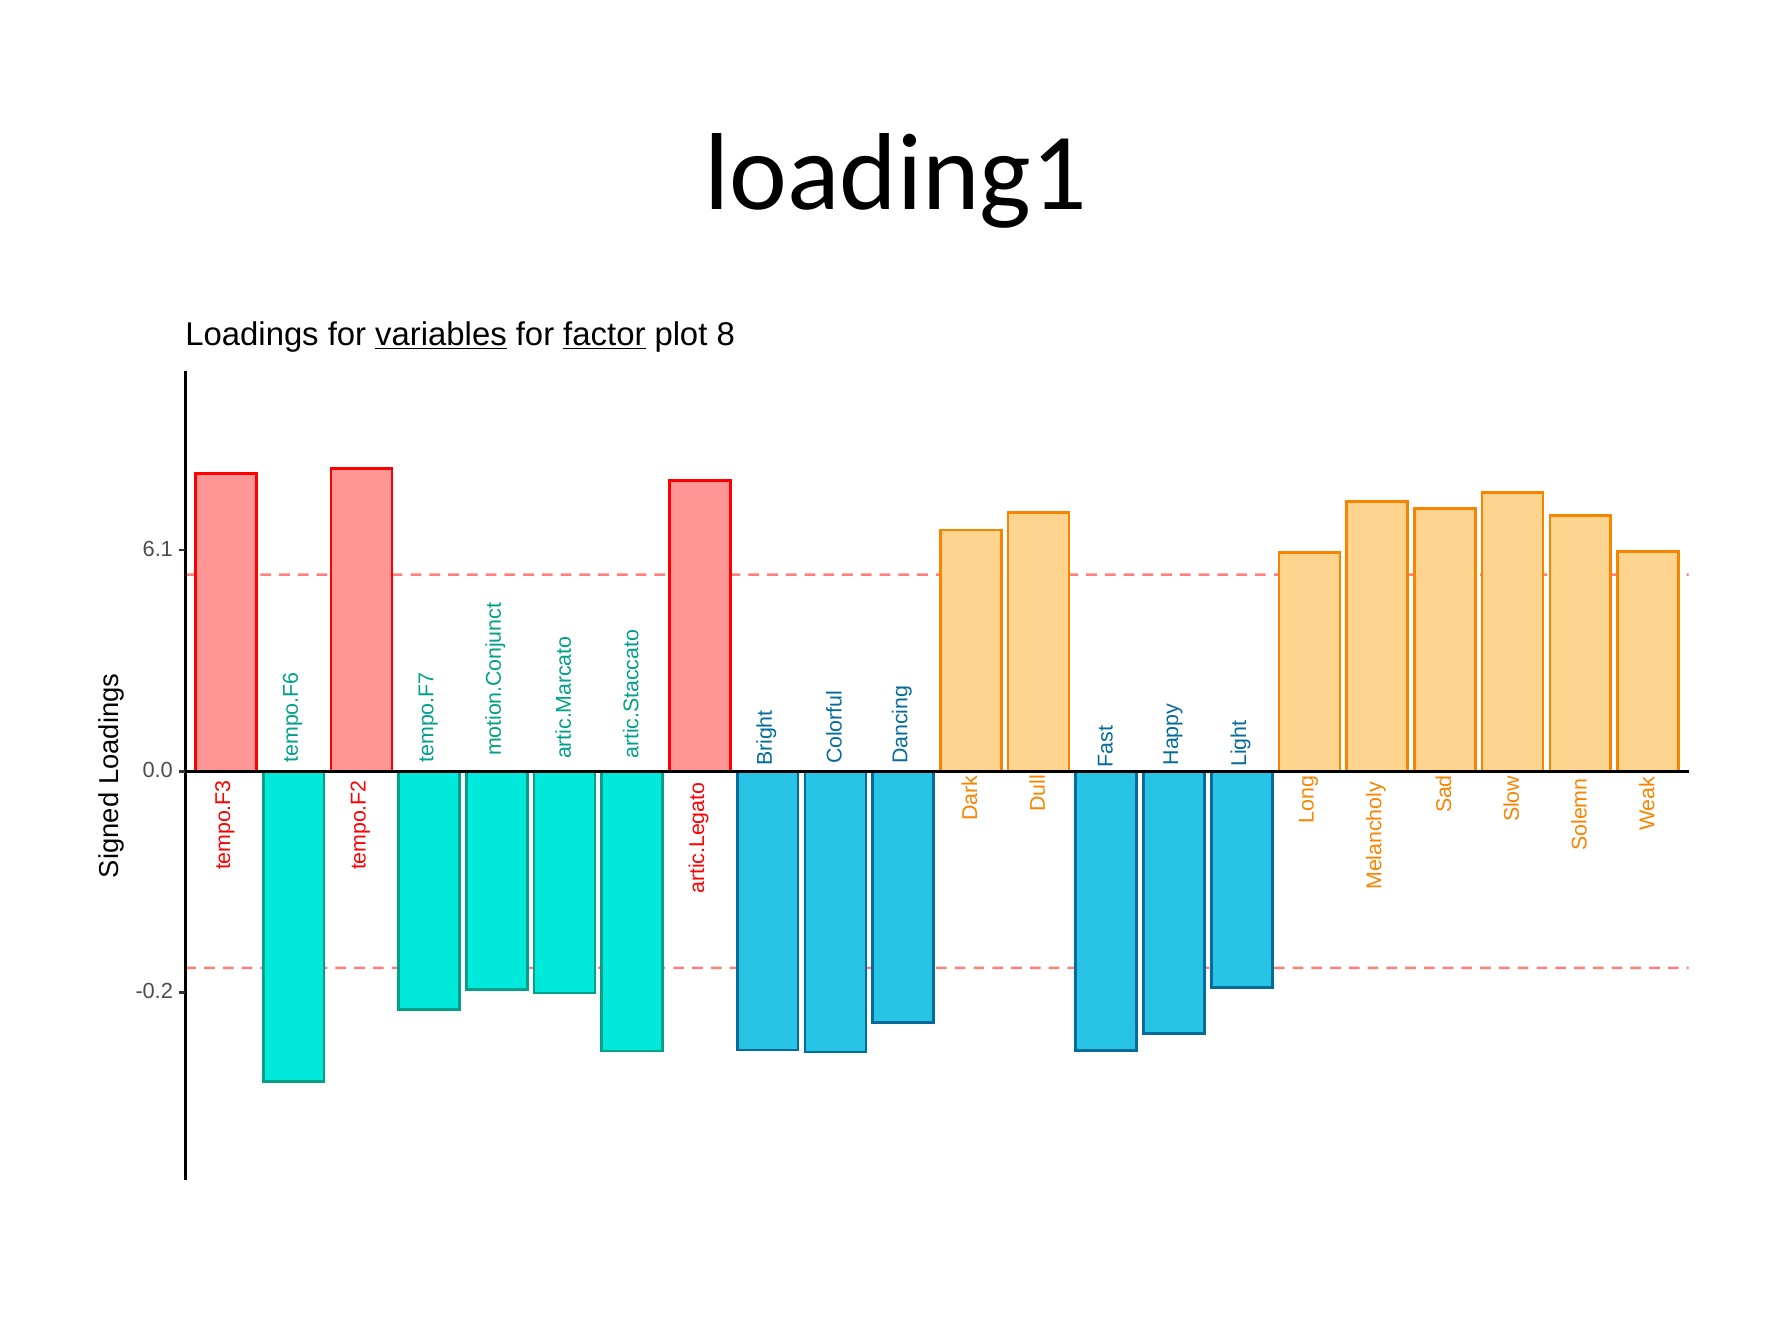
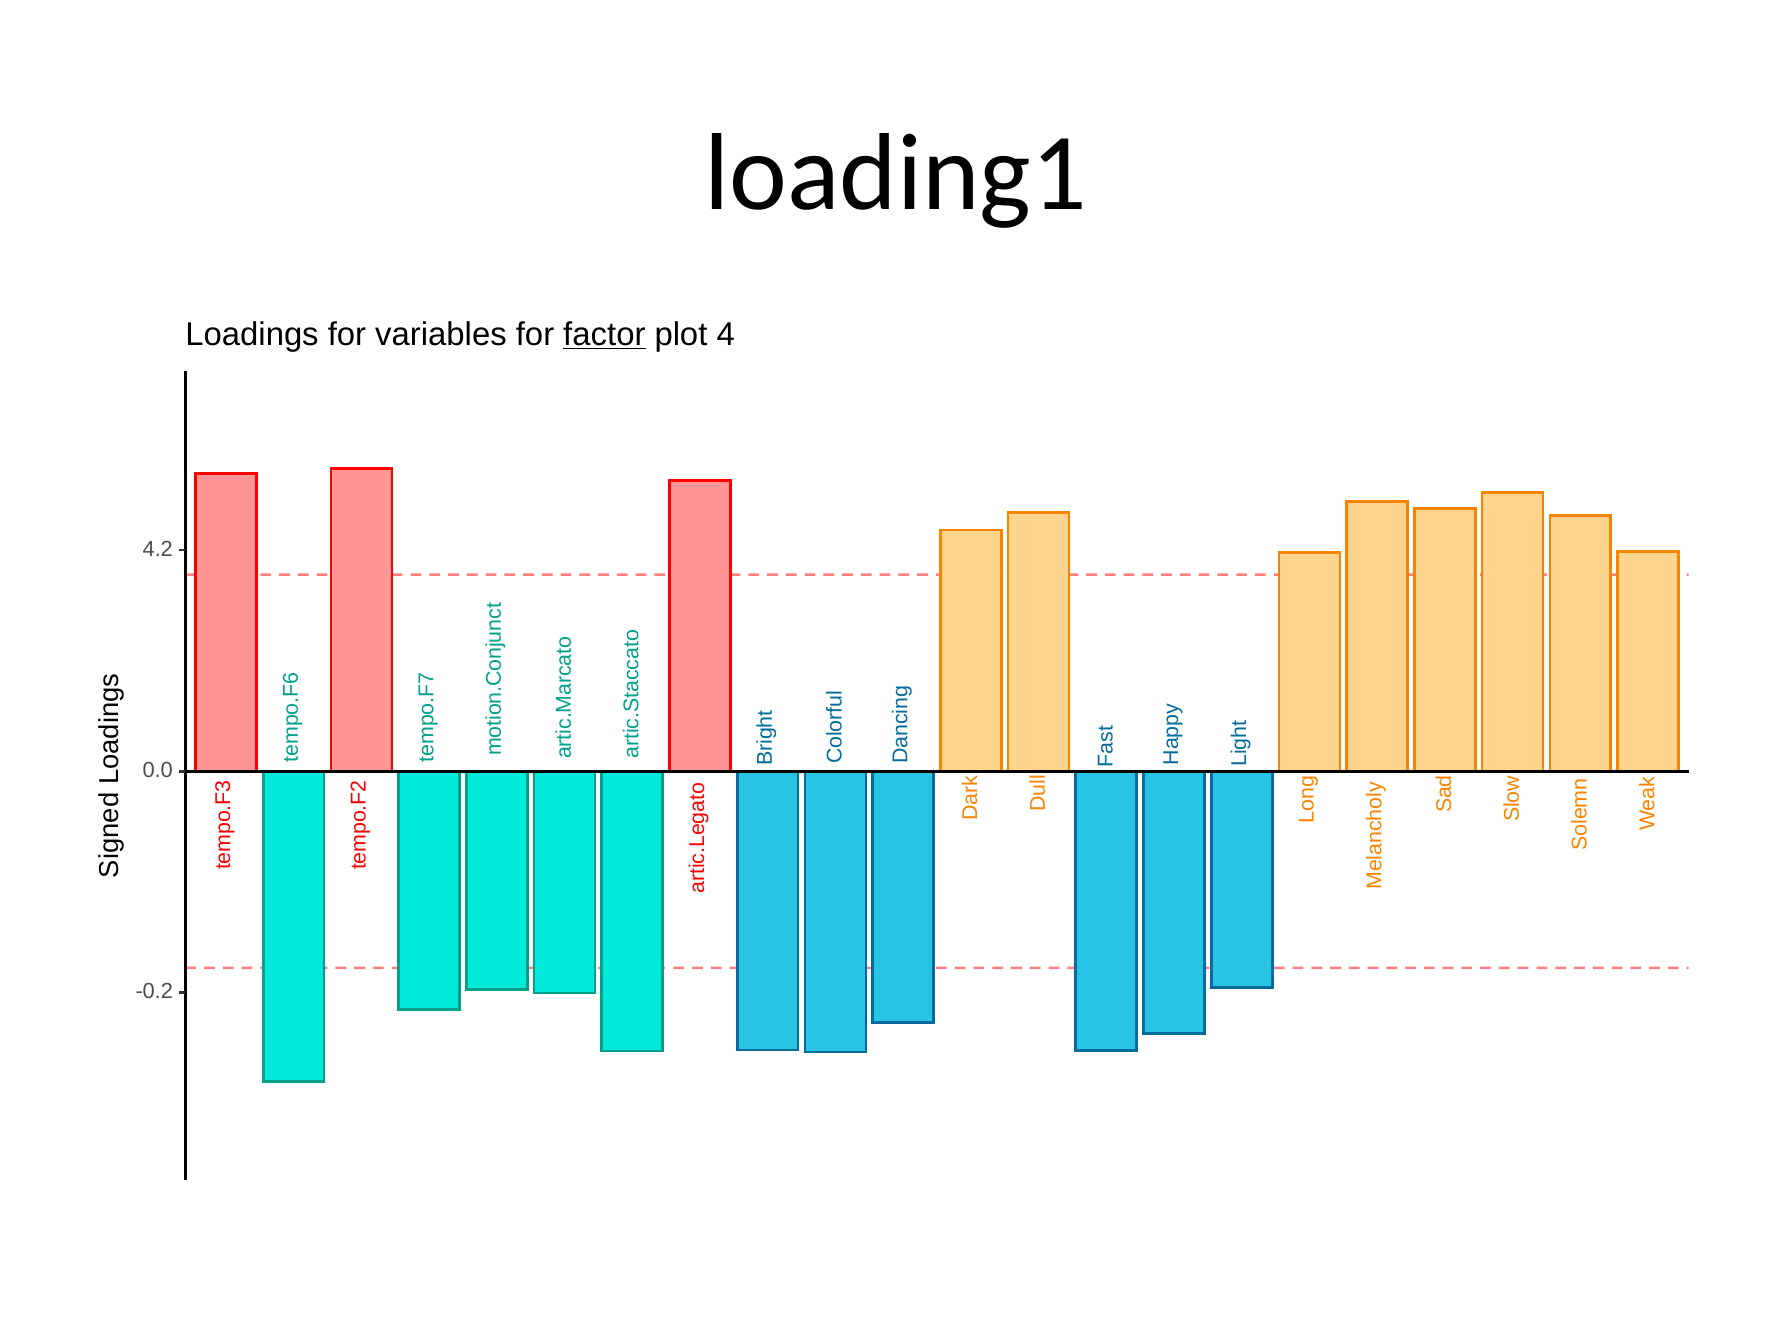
variables underline: present -> none
8: 8 -> 4
6.1: 6.1 -> 4.2
